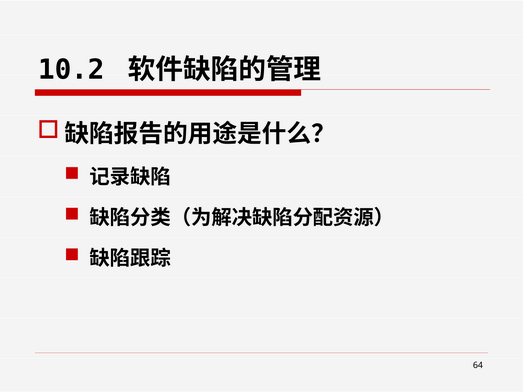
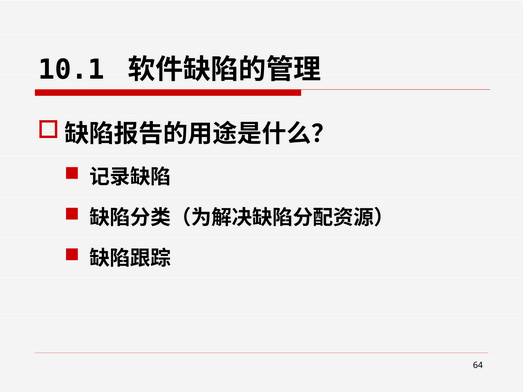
10.2: 10.2 -> 10.1
